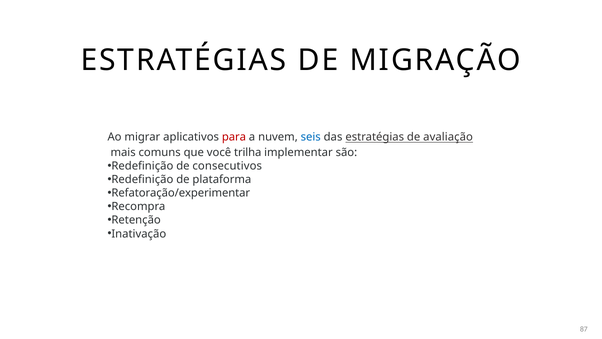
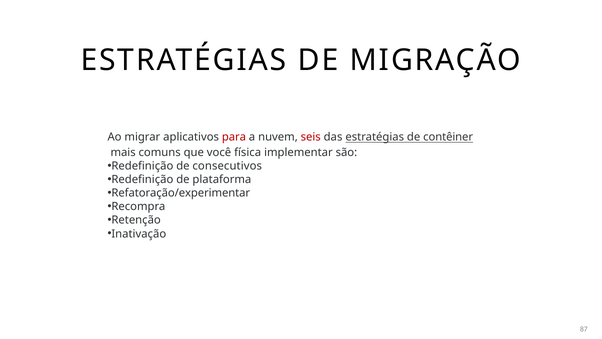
seis colour: blue -> red
avaliação: avaliação -> contêiner
trilha: trilha -> física
